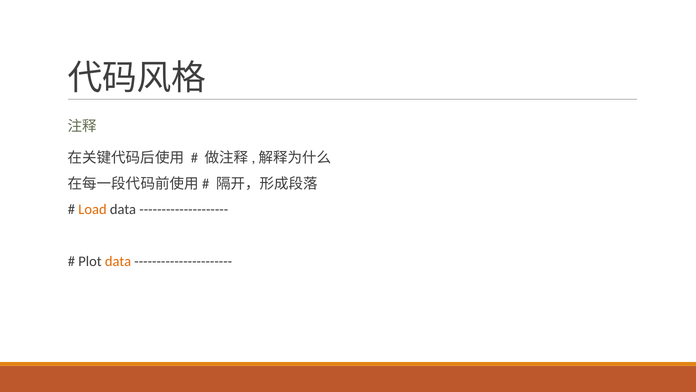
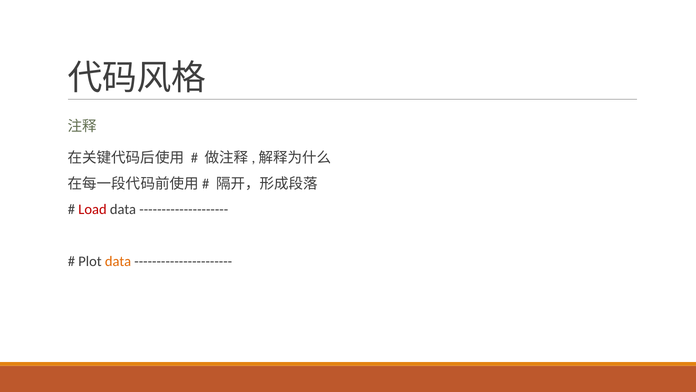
Load colour: orange -> red
